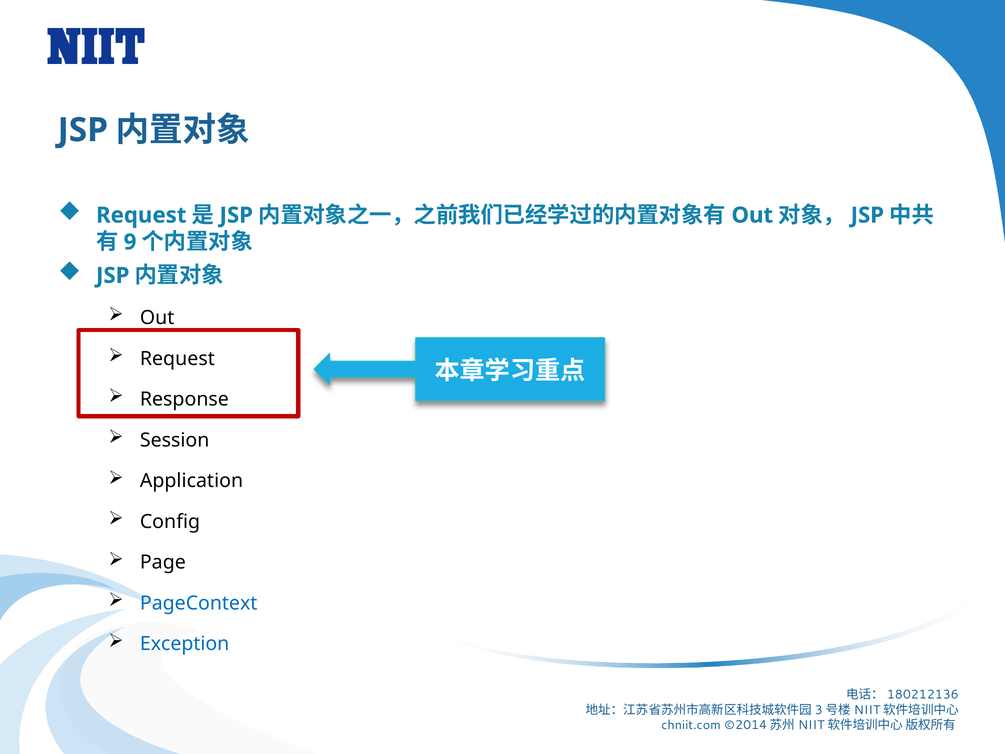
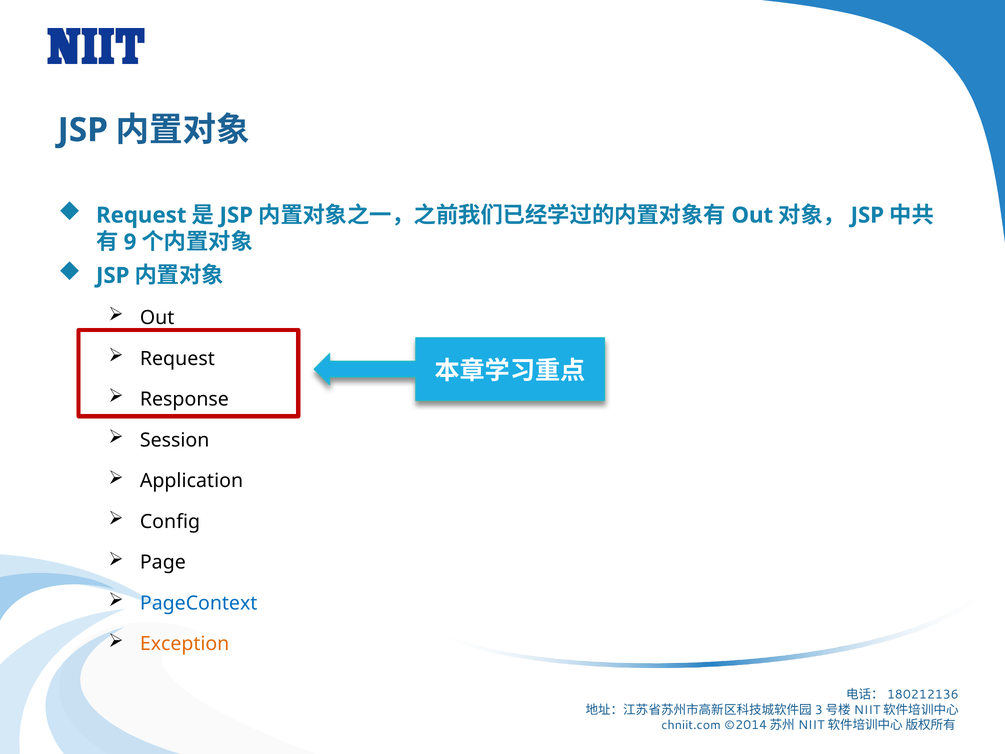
Exception colour: blue -> orange
